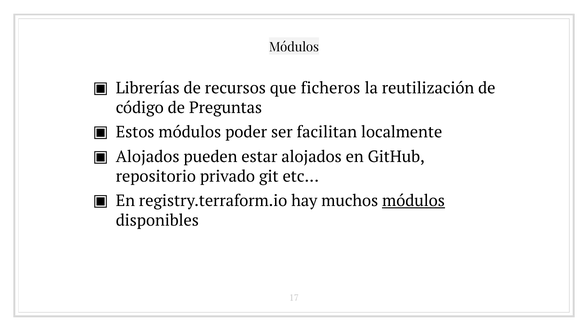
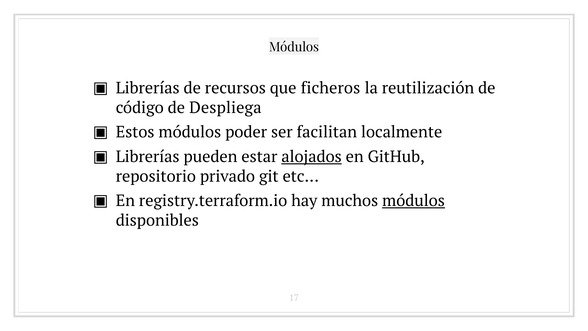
Preguntas: Preguntas -> Despliega
Alojados at (148, 157): Alojados -> Librerías
alojados at (312, 157) underline: none -> present
